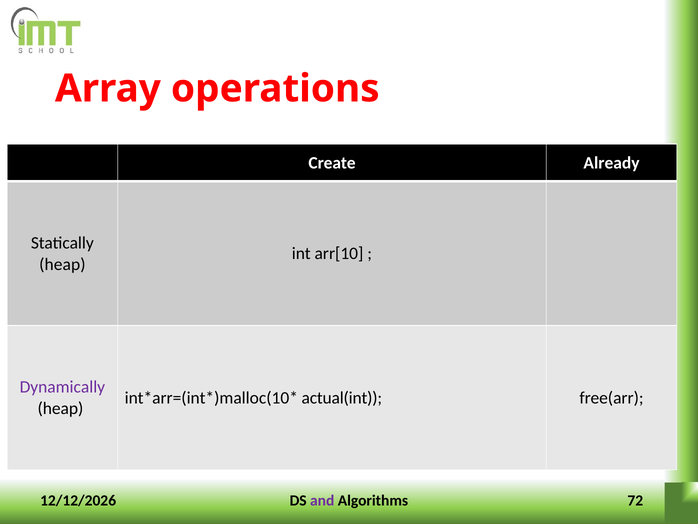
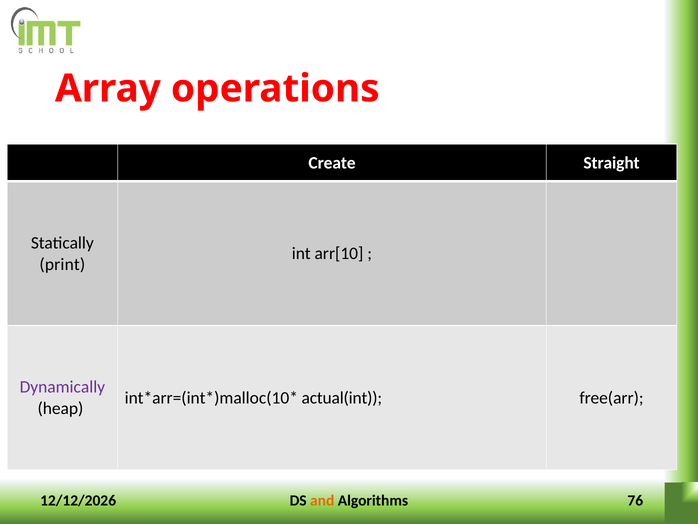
Already: Already -> Straight
heap at (62, 264): heap -> print
and colour: purple -> orange
72: 72 -> 76
